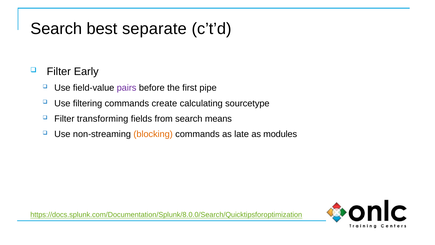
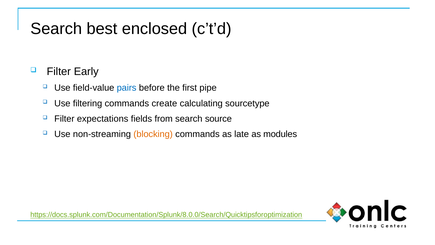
separate: separate -> enclosed
pairs colour: purple -> blue
transforming: transforming -> expectations
means: means -> source
